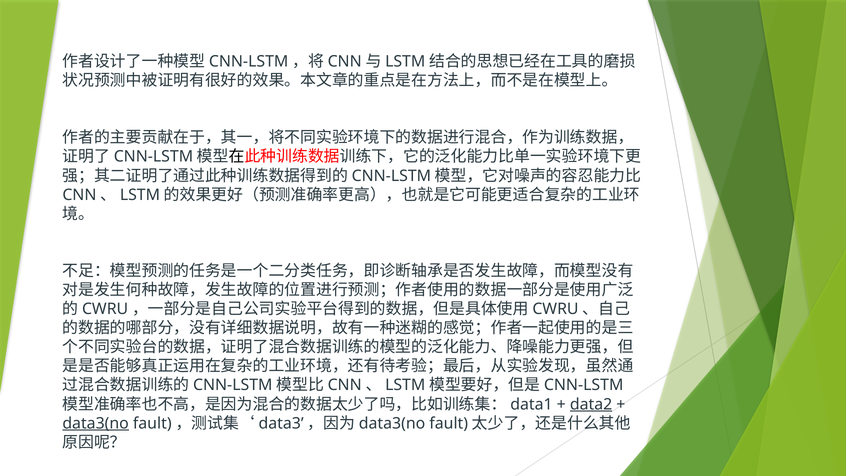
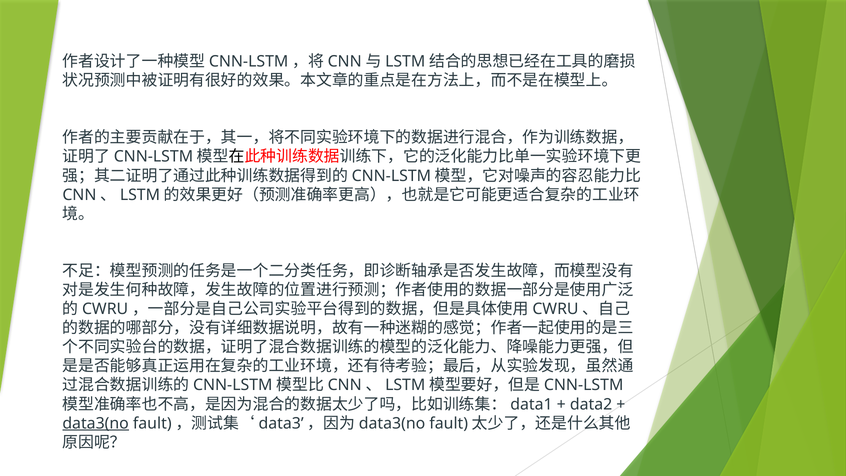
data2 underline: present -> none
